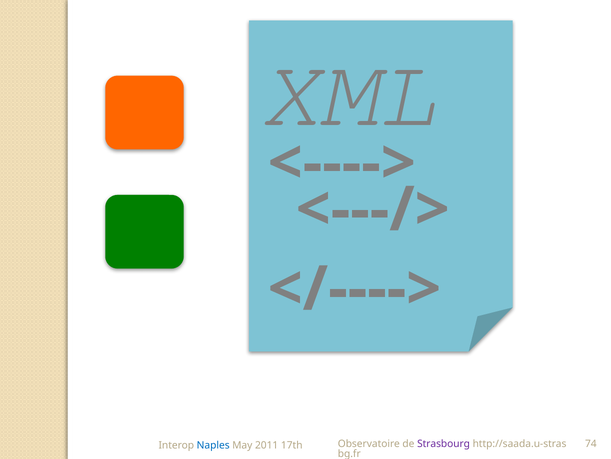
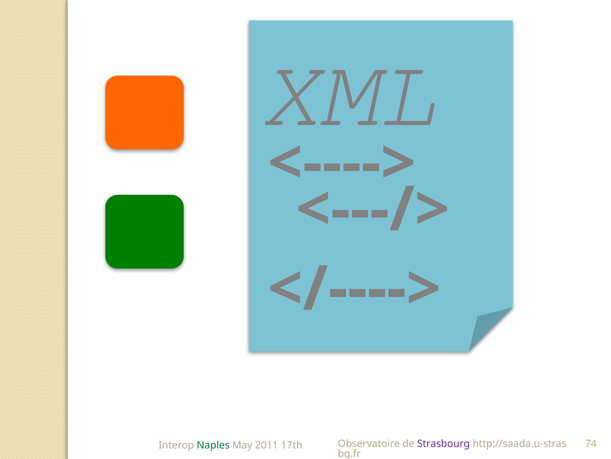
Naples colour: blue -> green
